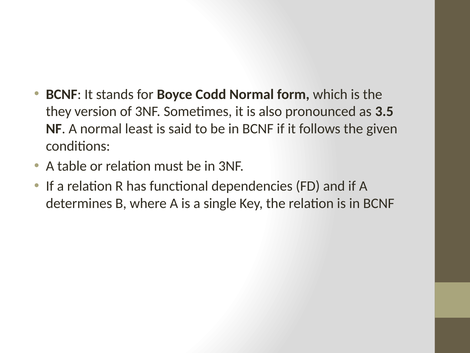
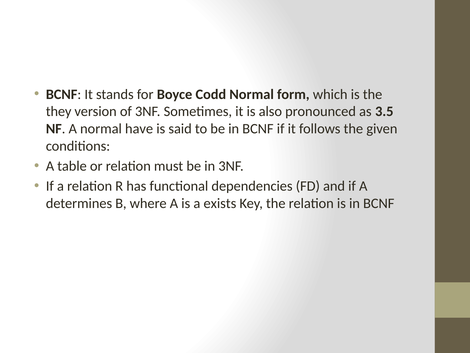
least: least -> have
single: single -> exists
